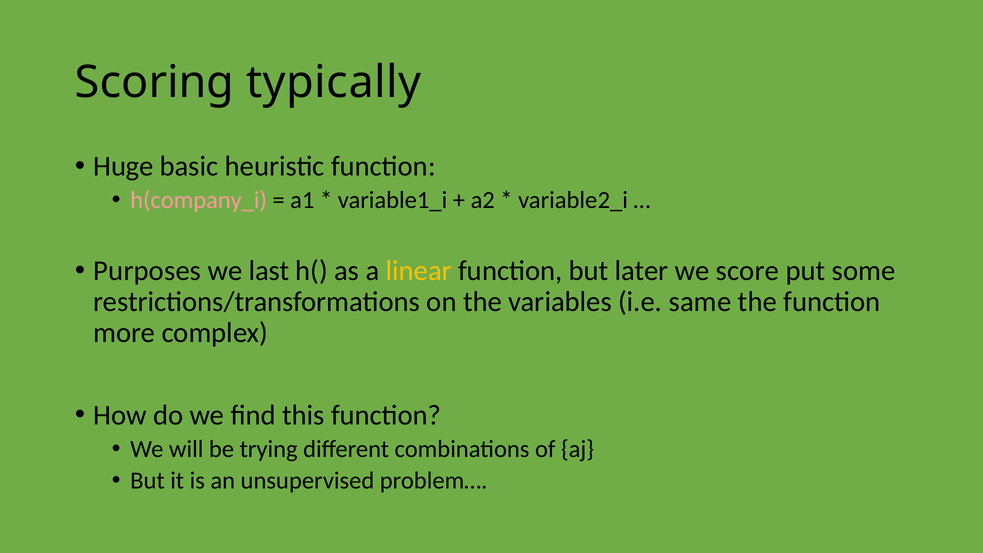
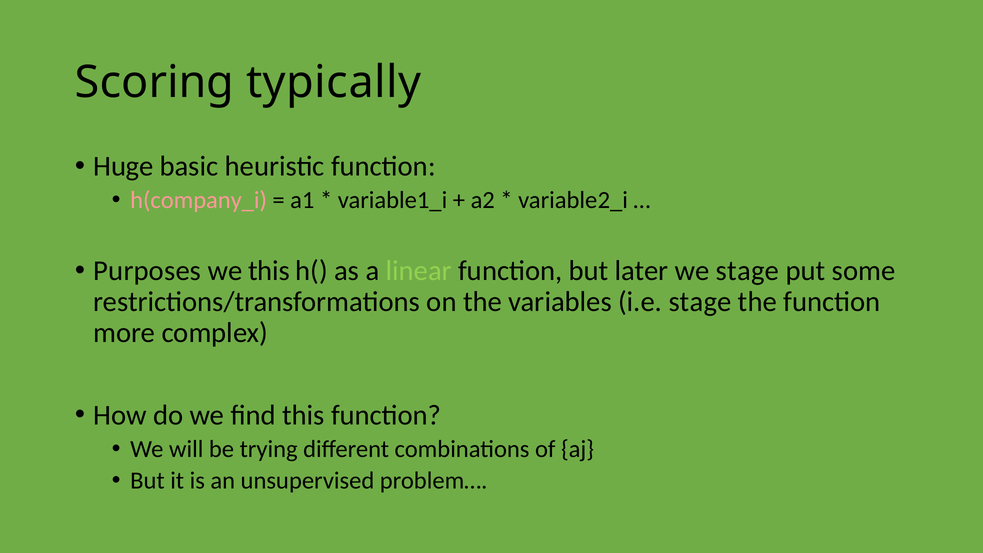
we last: last -> this
linear colour: yellow -> light green
we score: score -> stage
i.e same: same -> stage
